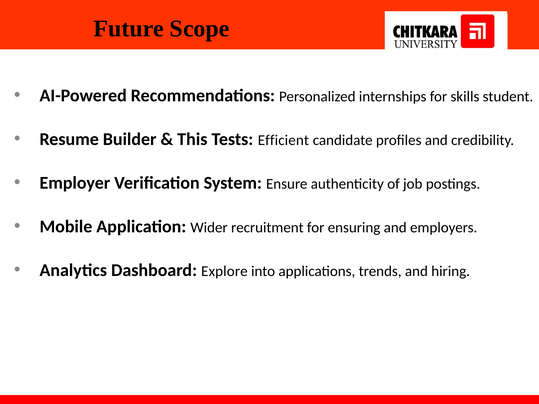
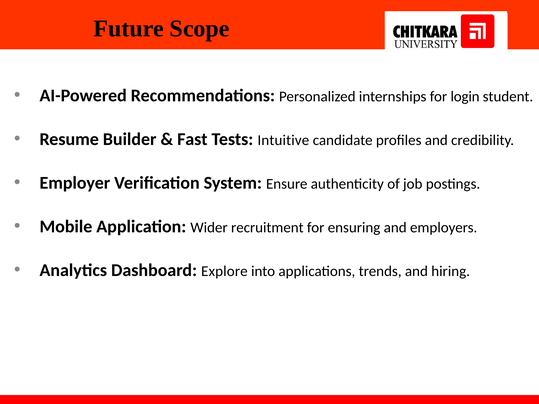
skills: skills -> login
This: This -> Fast
Efficient: Efficient -> Intuitive
